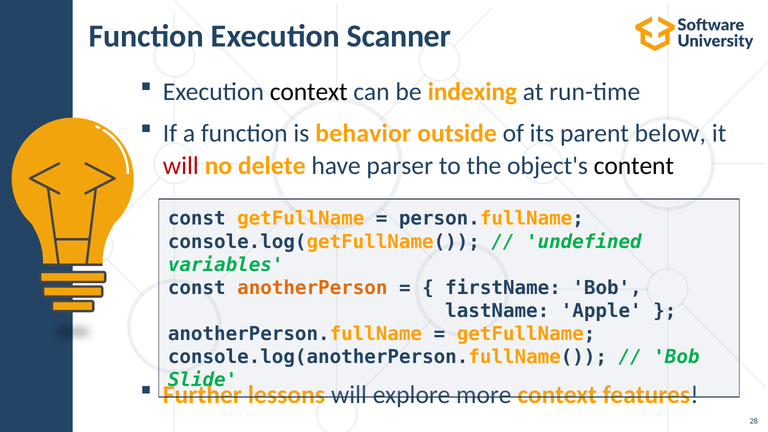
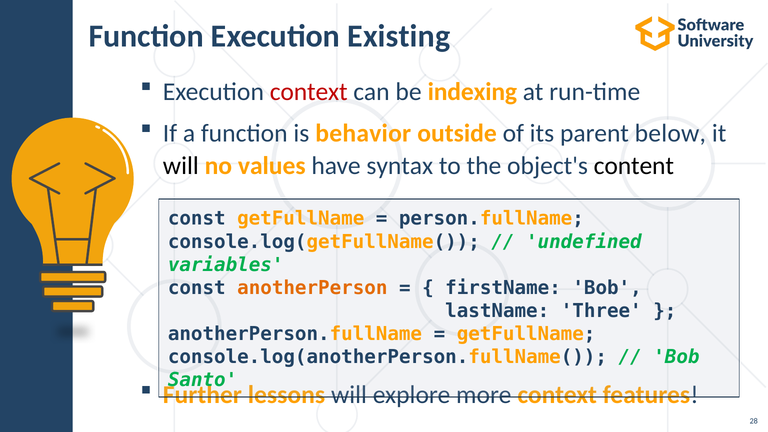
Scanner: Scanner -> Existing
context at (309, 92) colour: black -> red
will at (181, 166) colour: red -> black
delete: delete -> values
parser: parser -> syntax
Apple: Apple -> Three
Slide: Slide -> Santo
